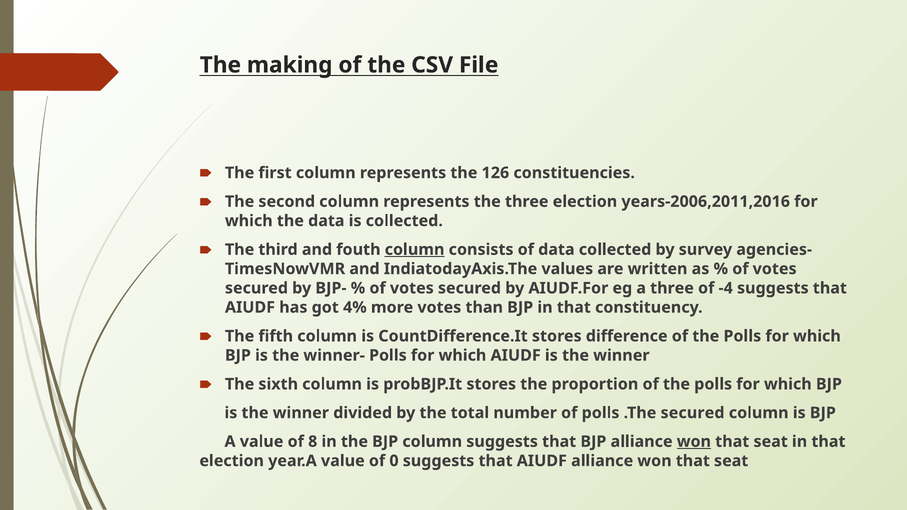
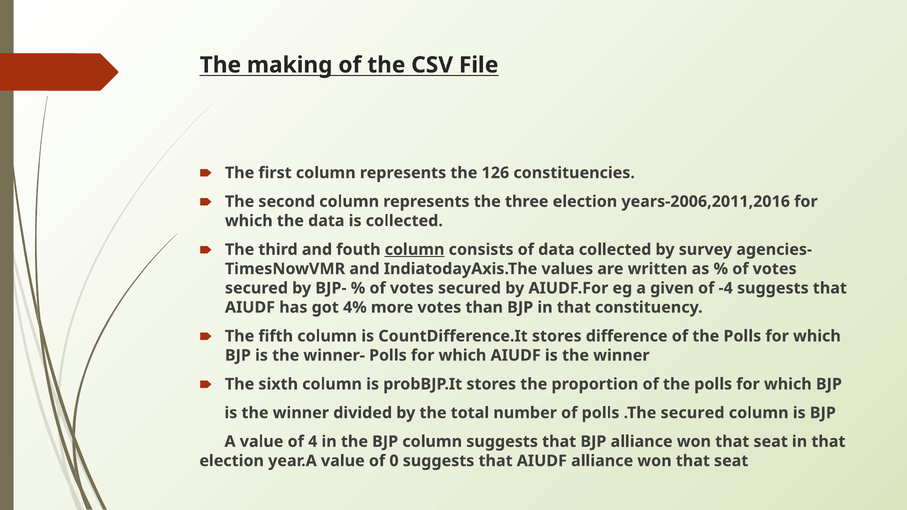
a three: three -> given
8: 8 -> 4
won at (694, 442) underline: present -> none
